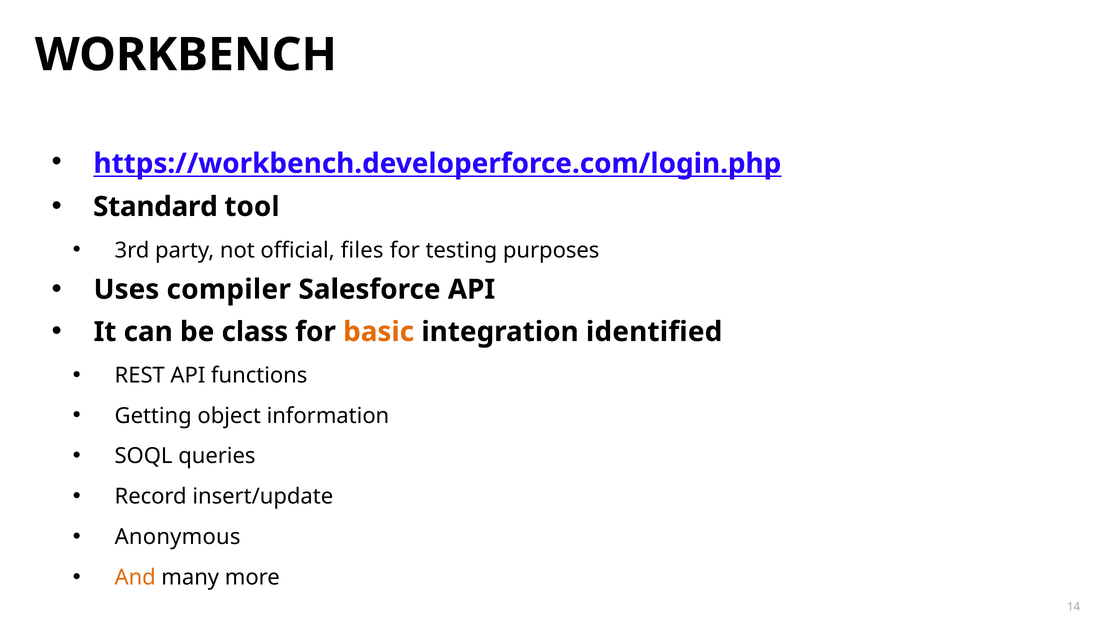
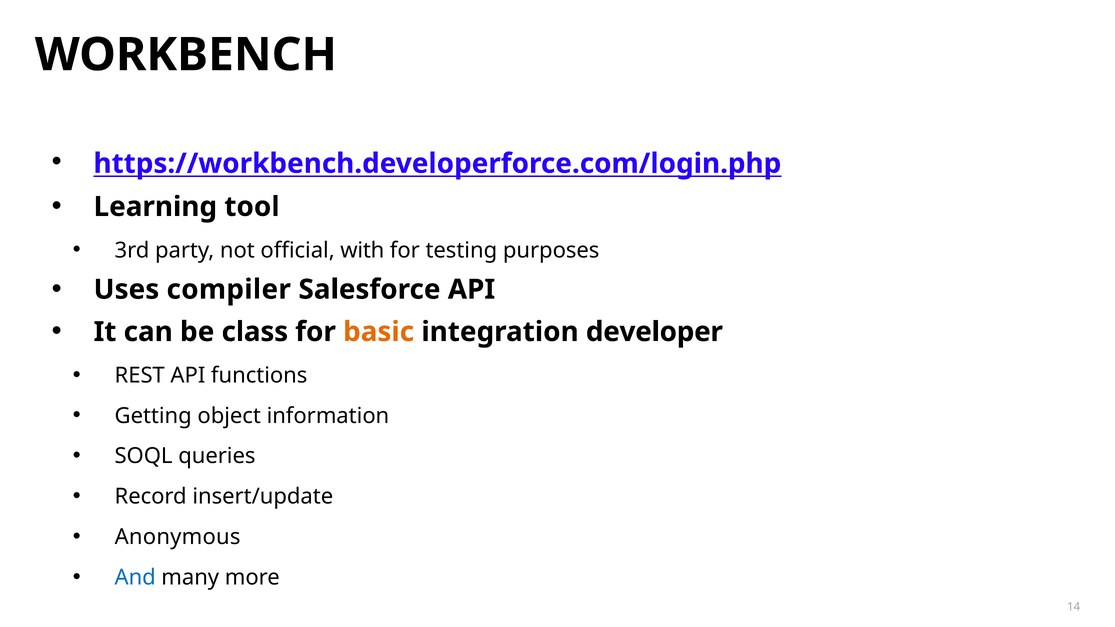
Standard: Standard -> Learning
files: files -> with
identified: identified -> developer
And colour: orange -> blue
